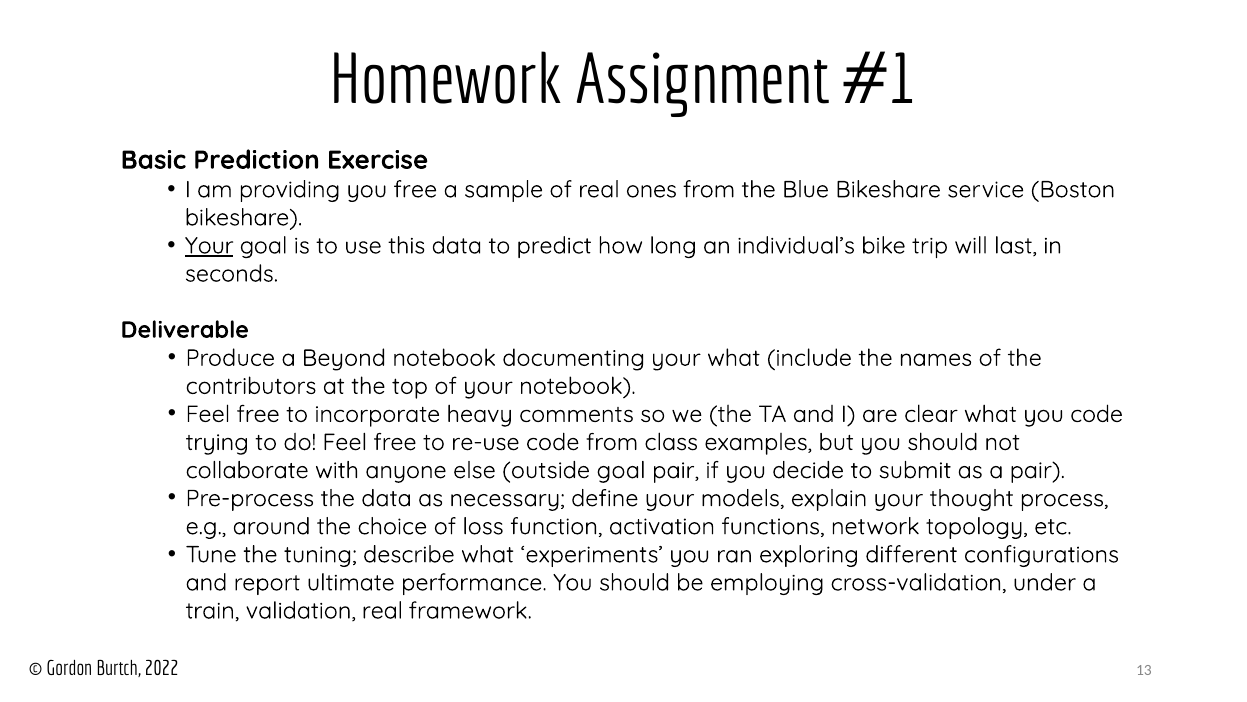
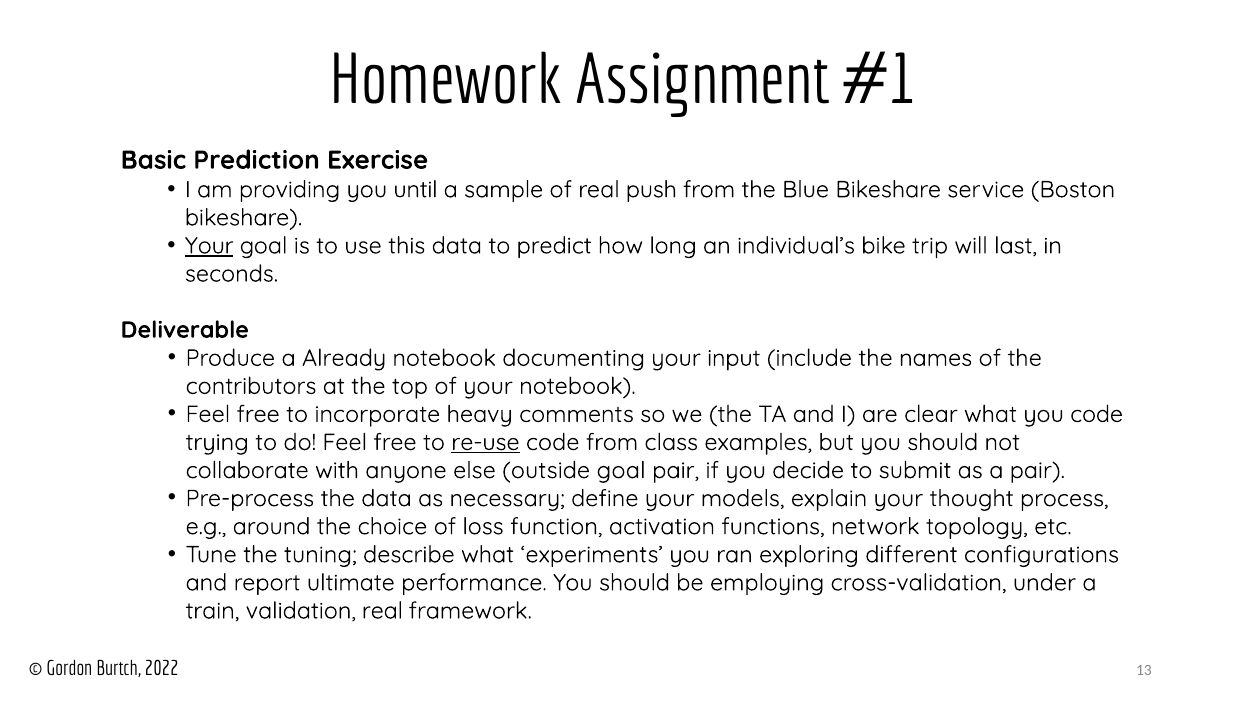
you free: free -> until
ones: ones -> push
Beyond: Beyond -> Already
your what: what -> input
re-use underline: none -> present
